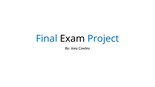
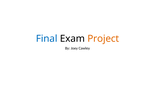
Project colour: blue -> orange
